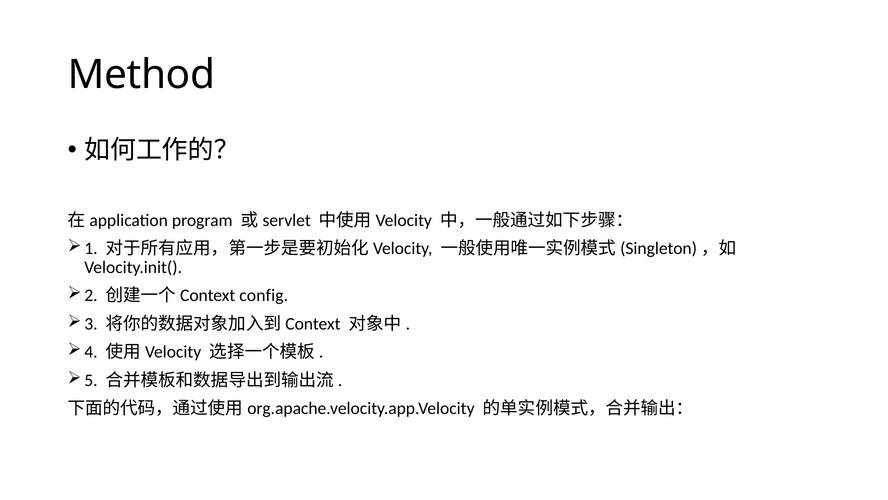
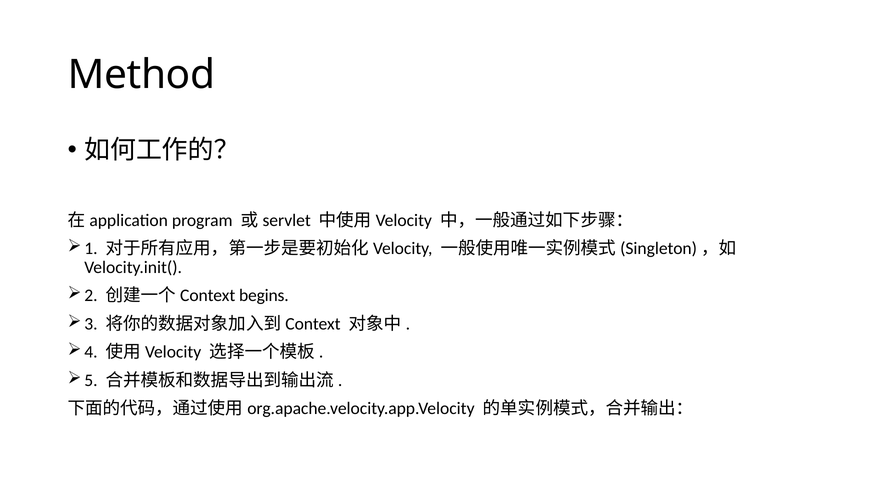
config: config -> begins
